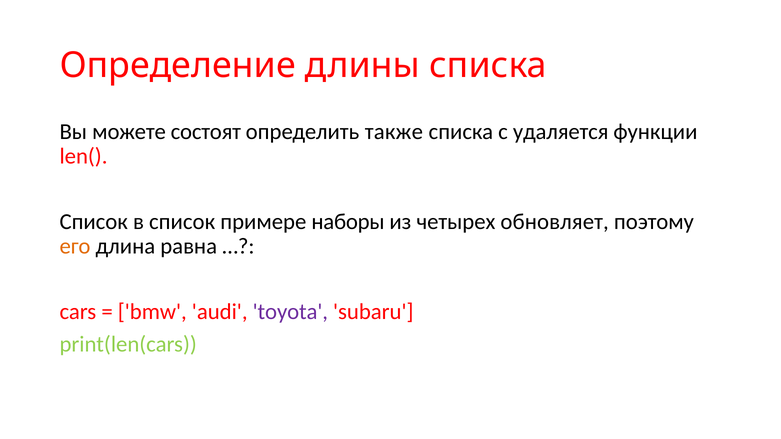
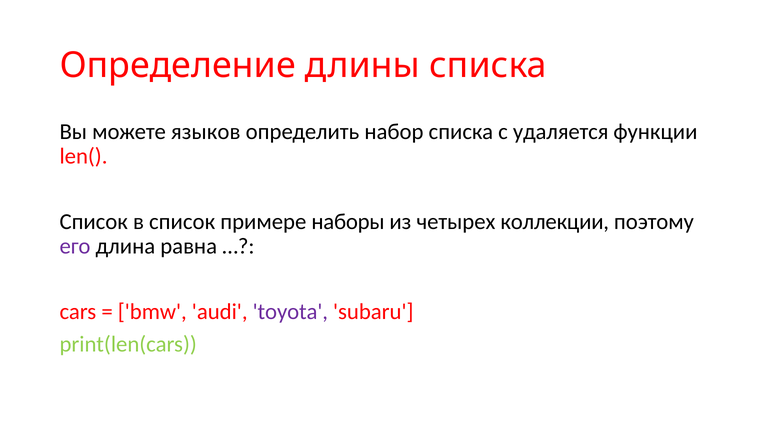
состоят: состоят -> языков
также: также -> набор
обновляет: обновляет -> коллекции
его colour: orange -> purple
